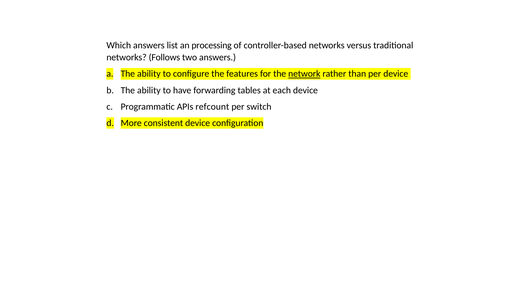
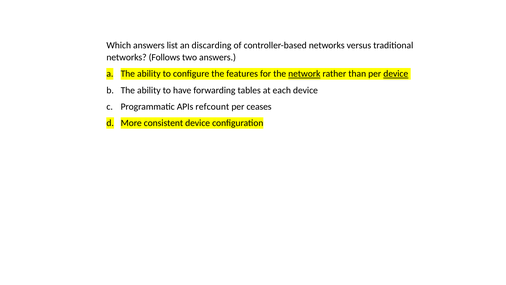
processing: processing -> discarding
device at (396, 74) underline: none -> present
switch: switch -> ceases
